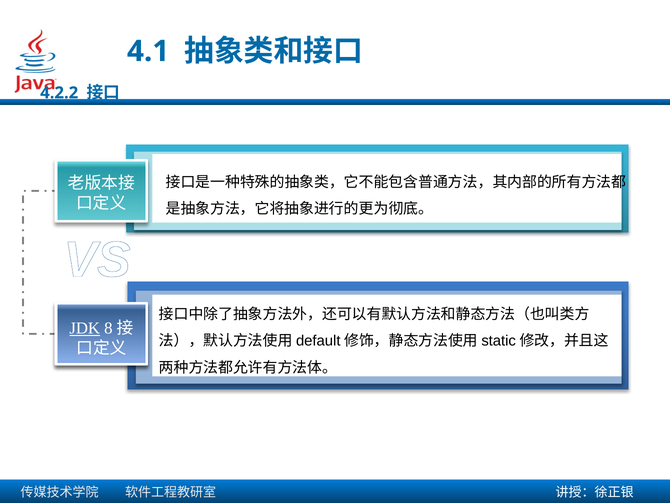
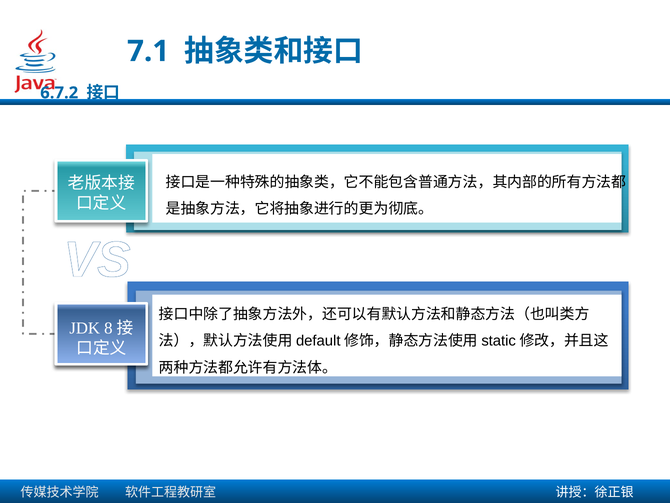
4.1: 4.1 -> 7.1
4.2.2: 4.2.2 -> 6.7.2
JDK underline: present -> none
